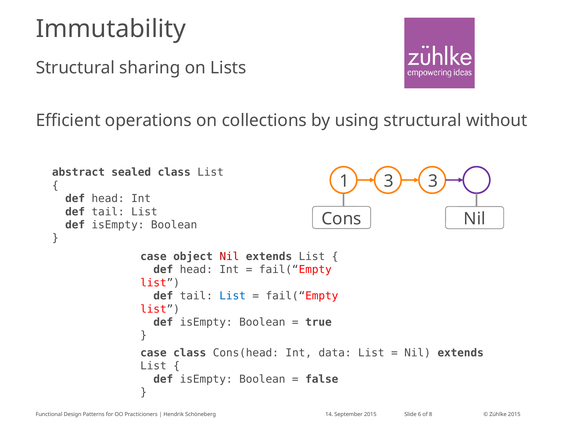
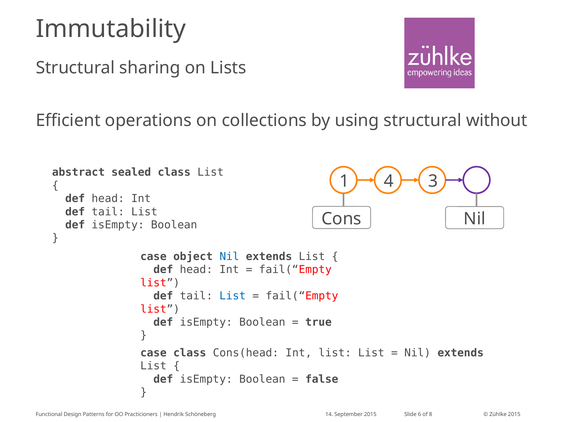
1 3: 3 -> 4
Nil at (229, 257) colour: red -> blue
Int data: data -> list
